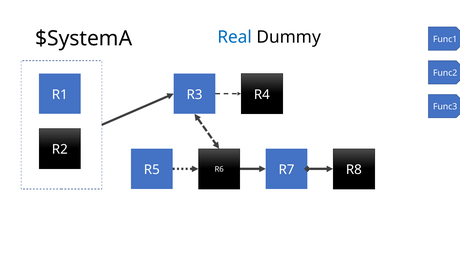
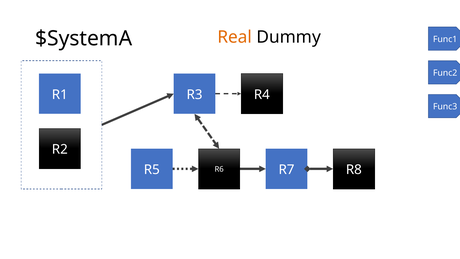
Real colour: blue -> orange
